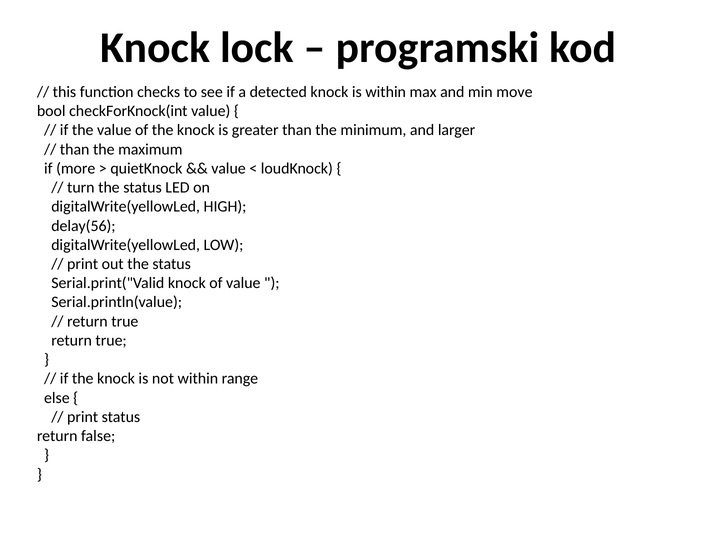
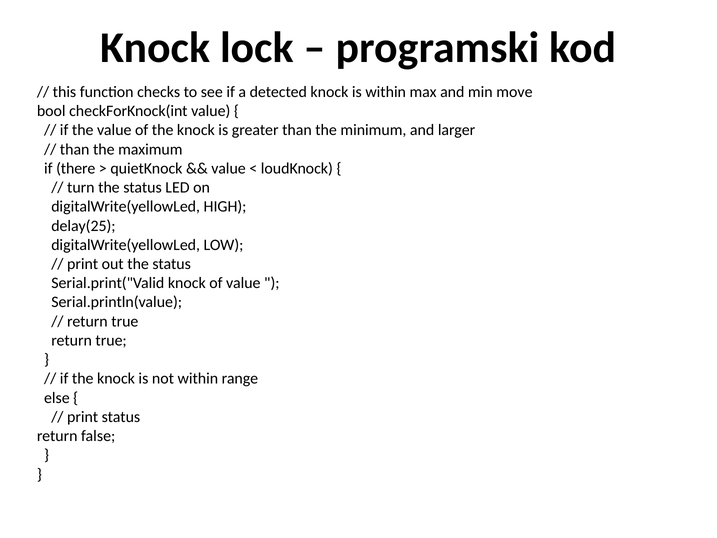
more: more -> there
delay(56: delay(56 -> delay(25
